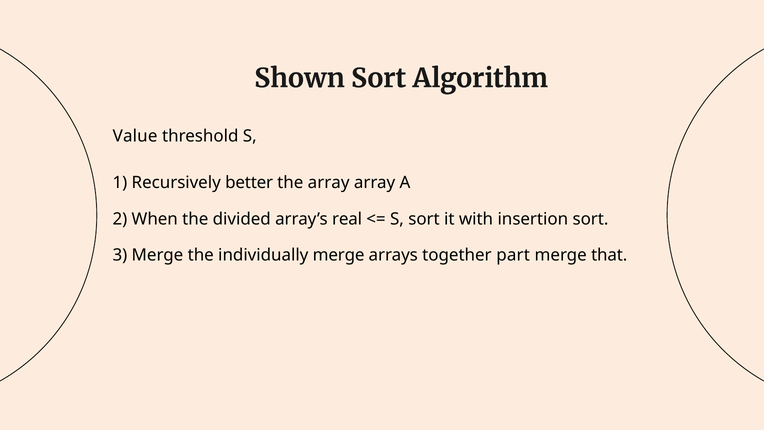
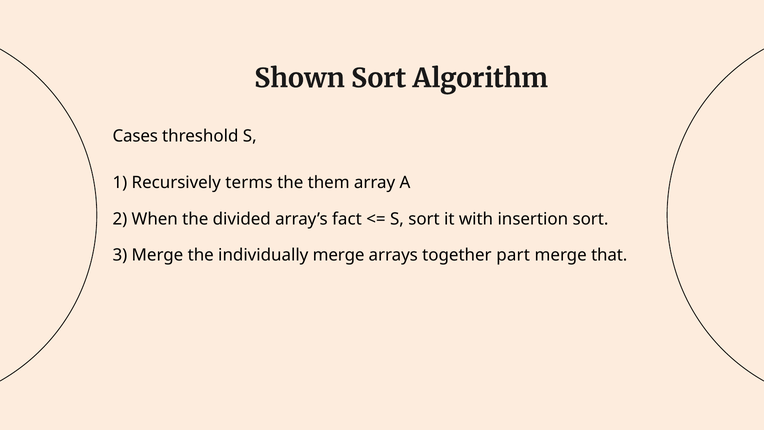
Value: Value -> Cases
better: better -> terms
the array: array -> them
real: real -> fact
